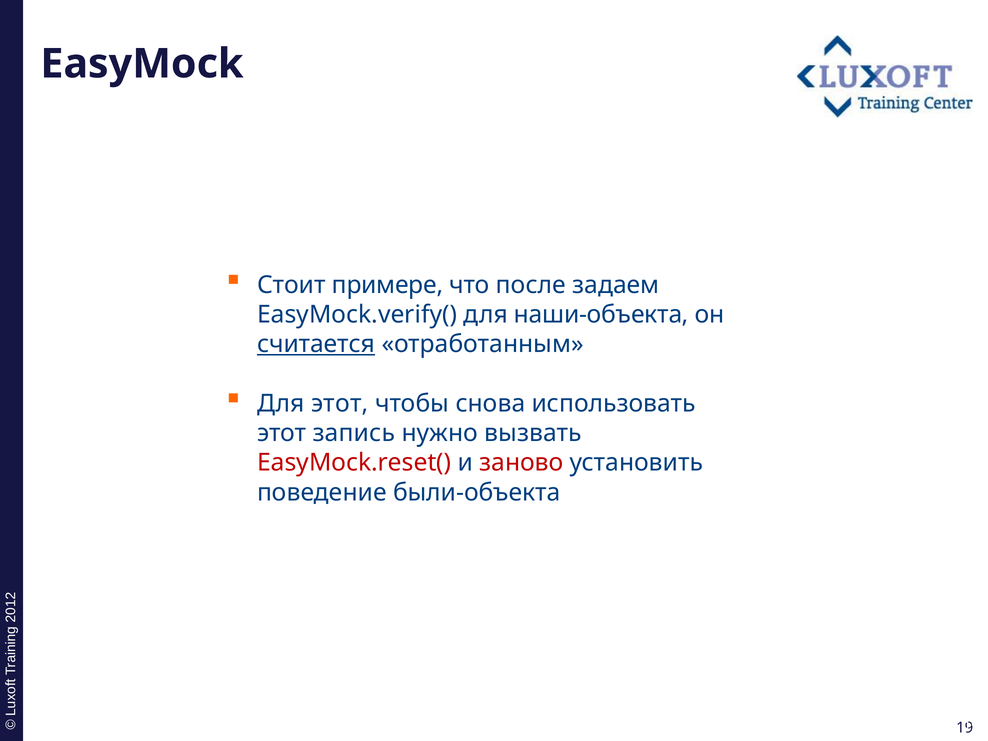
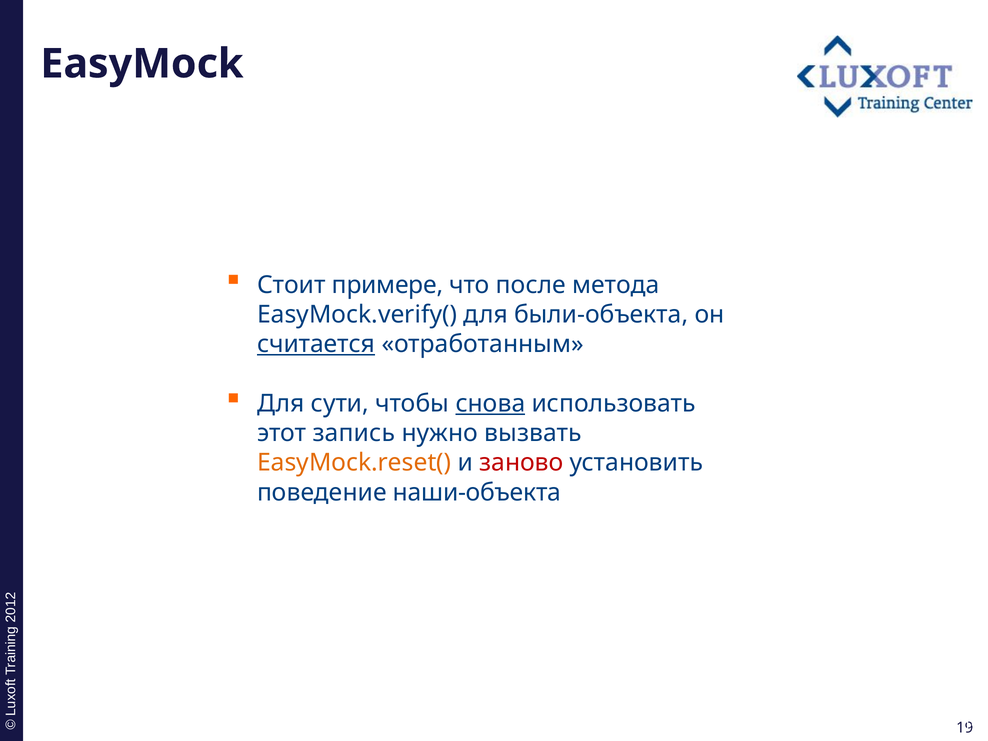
задаем: задаем -> метода
наши-объекта: наши-объекта -> были-объекта
Для этот: этот -> сути
снова underline: none -> present
EasyMock.reset( colour: red -> orange
были-объекта: были-объекта -> наши-объекта
